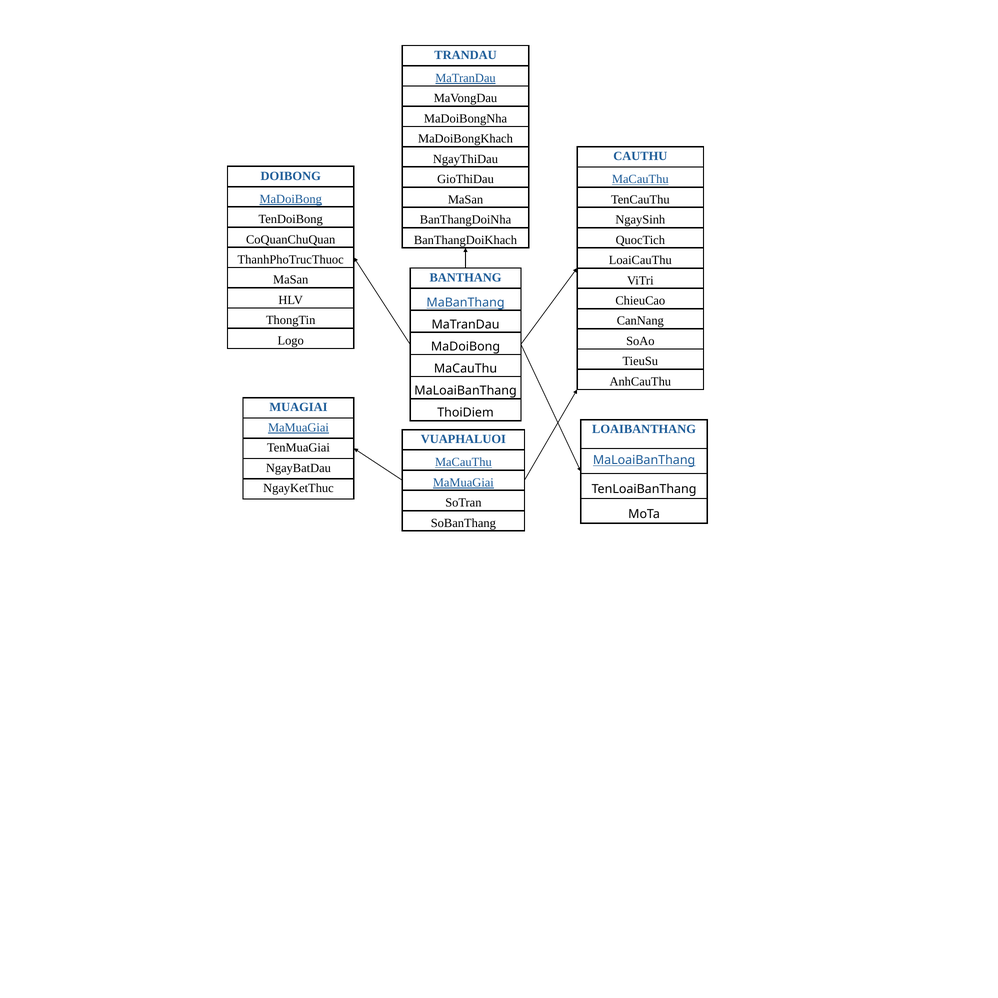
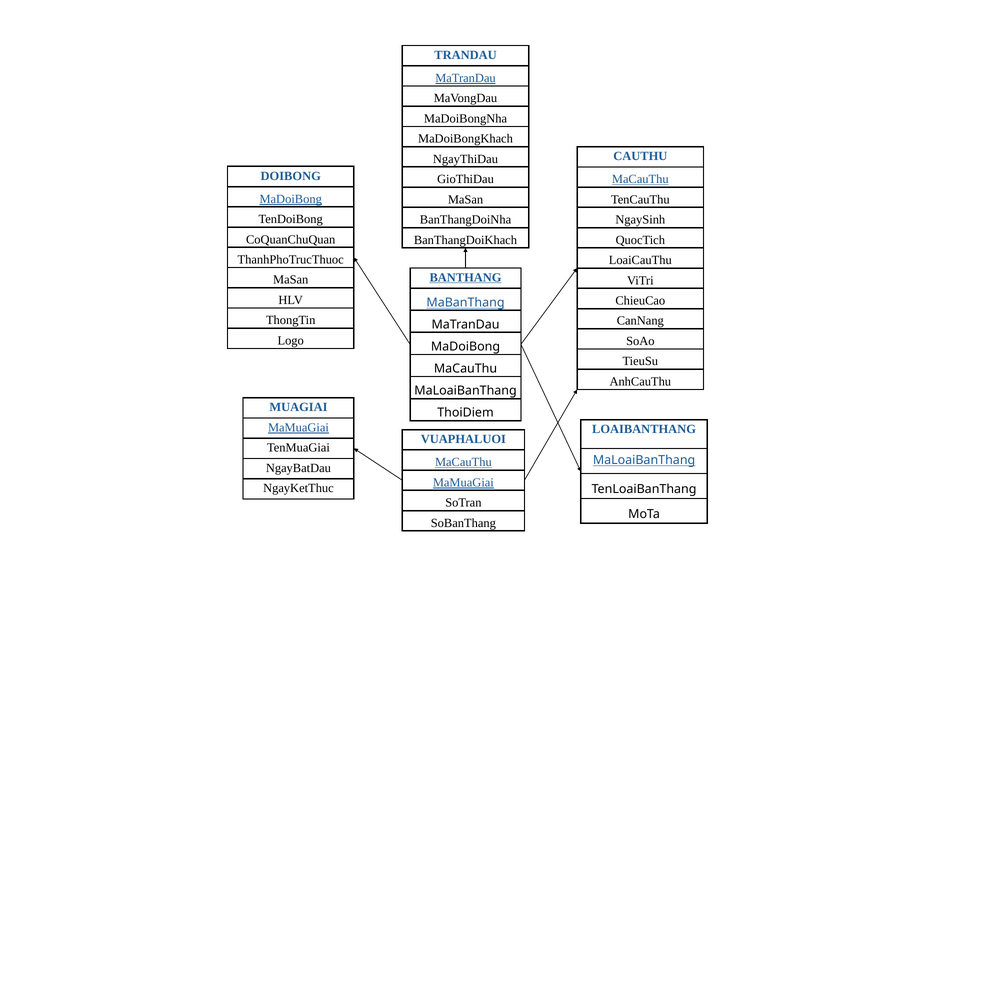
BANTHANG underline: none -> present
